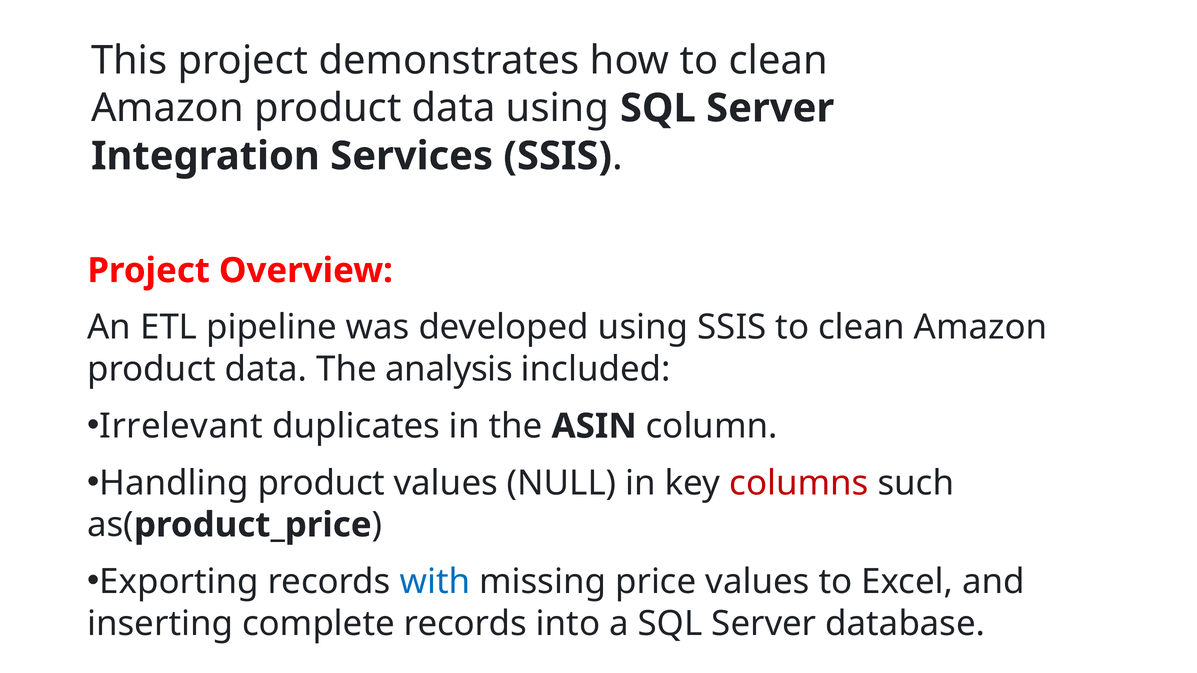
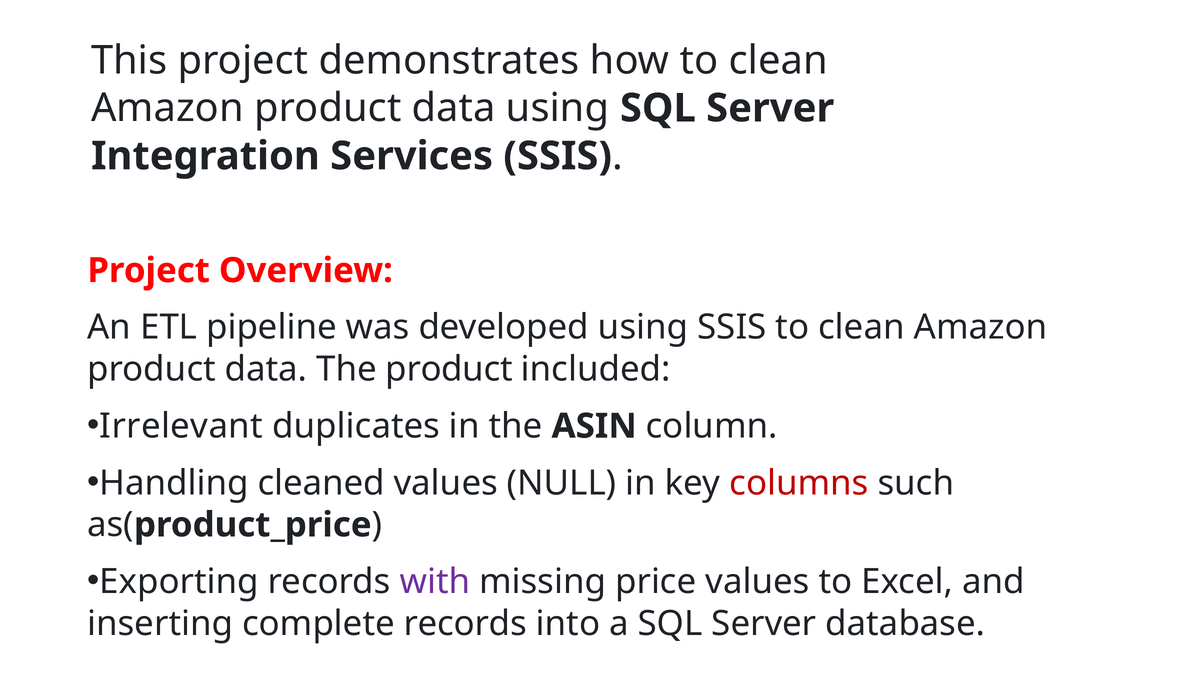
The analysis: analysis -> product
Handling product: product -> cleaned
with colour: blue -> purple
